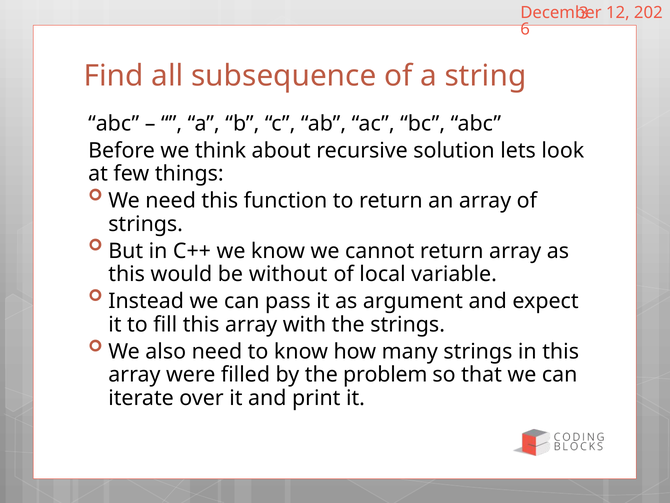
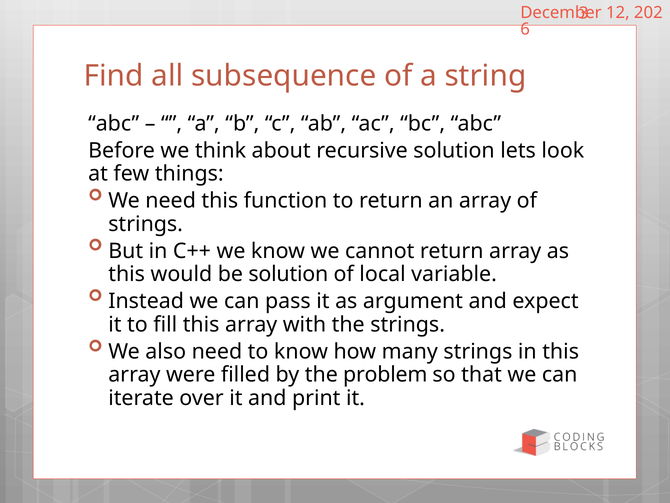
be without: without -> solution
